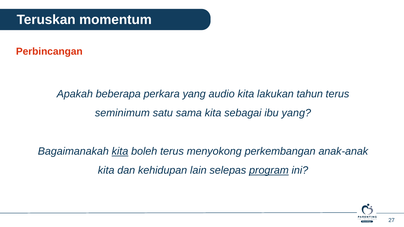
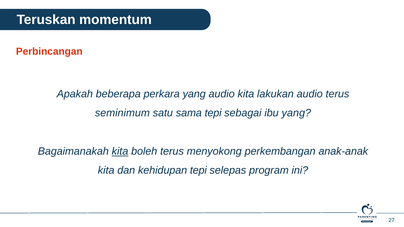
lakukan tahun: tahun -> audio
sama kita: kita -> tepi
kehidupan lain: lain -> tepi
program underline: present -> none
